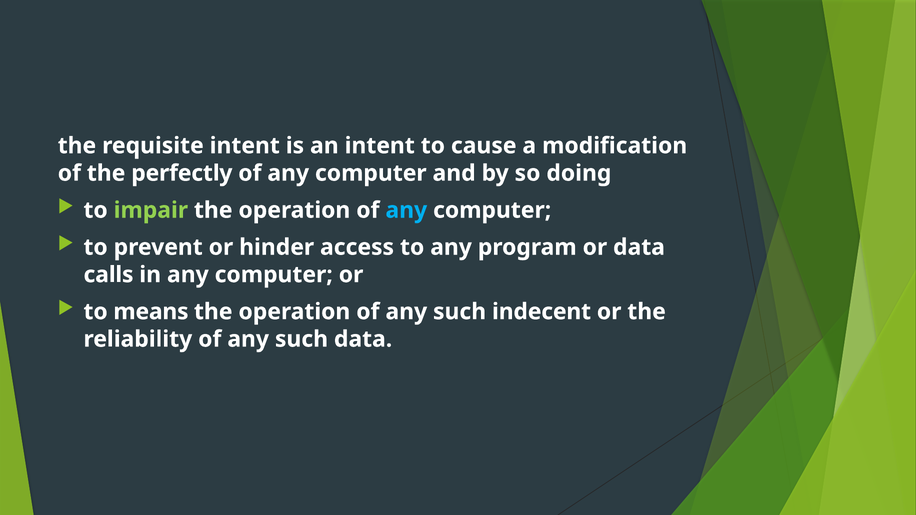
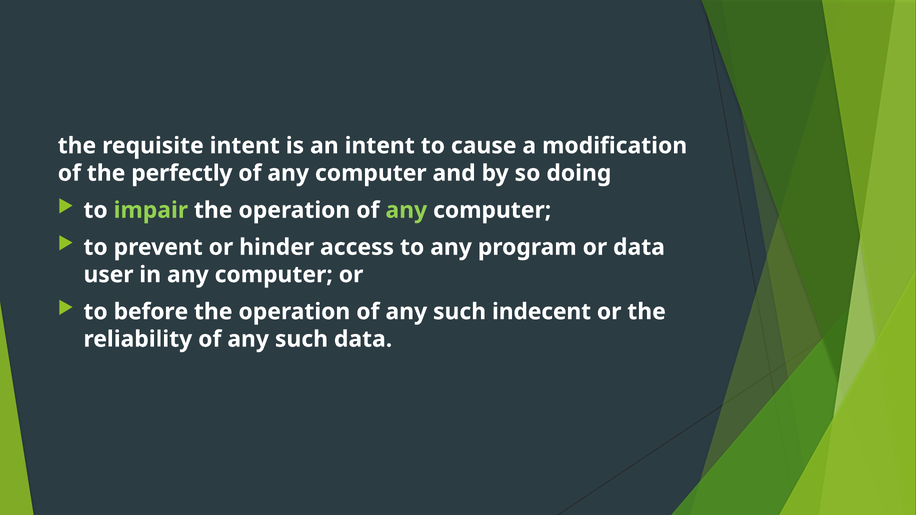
any at (406, 210) colour: light blue -> light green
calls: calls -> user
means: means -> before
